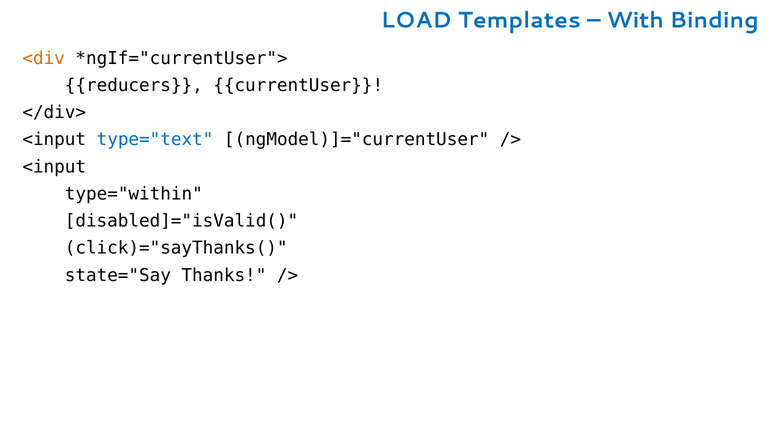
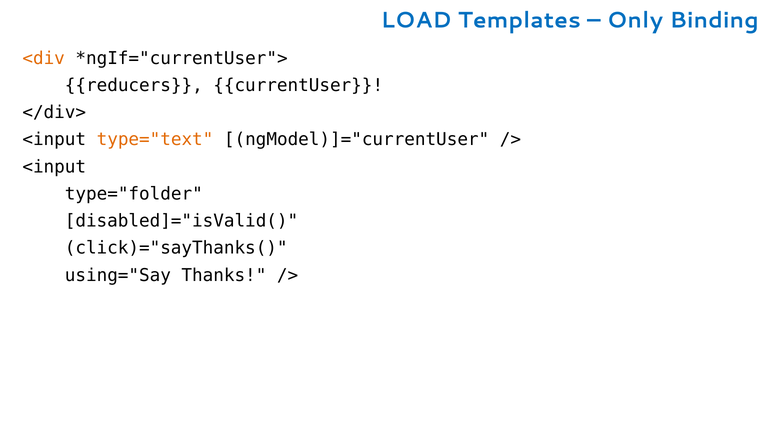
With: With -> Only
type="text colour: blue -> orange
type="within: type="within -> type="folder
state="Say: state="Say -> using="Say
